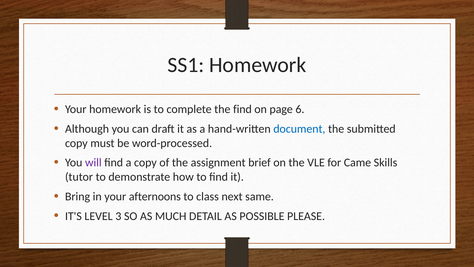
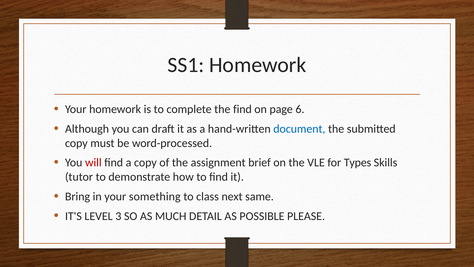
will colour: purple -> red
Came: Came -> Types
afternoons: afternoons -> something
